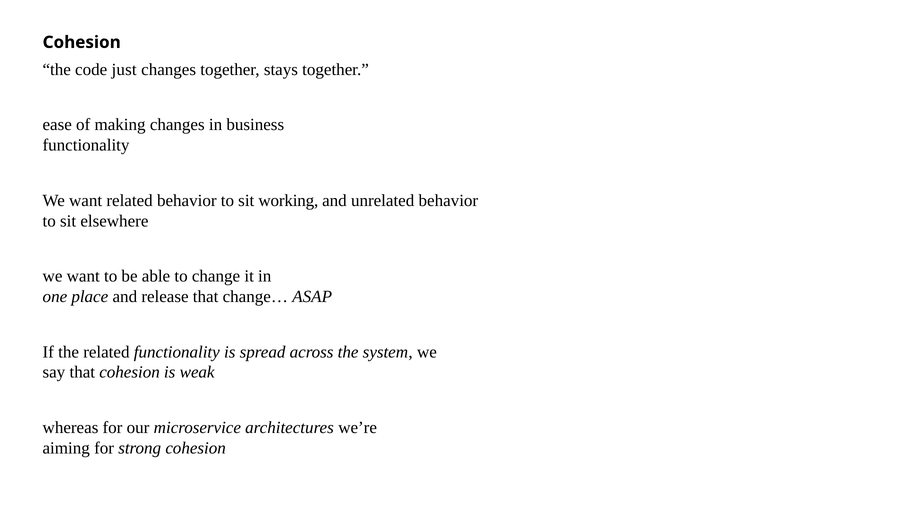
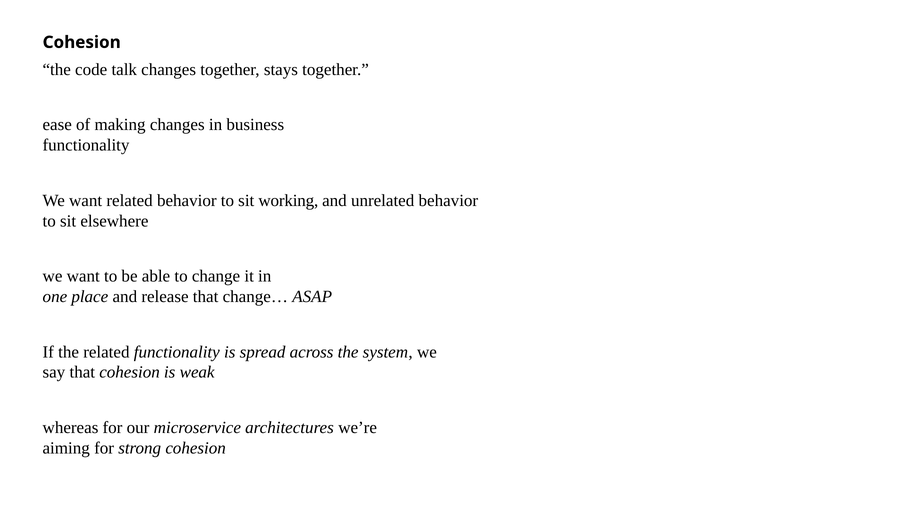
just: just -> talk
